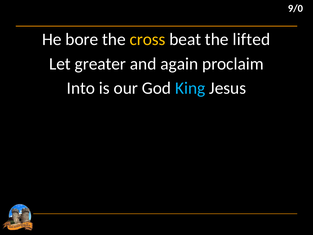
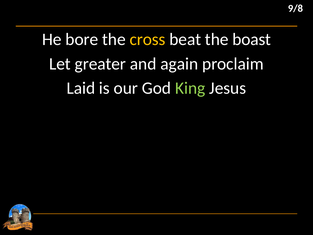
9/0: 9/0 -> 9/8
lifted: lifted -> boast
Into: Into -> Laid
King colour: light blue -> light green
